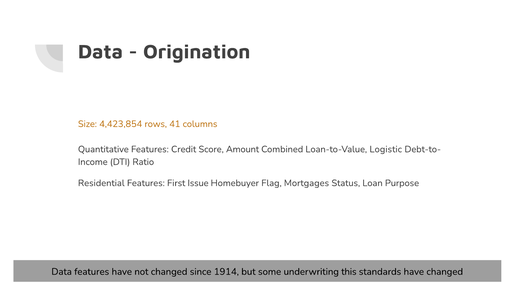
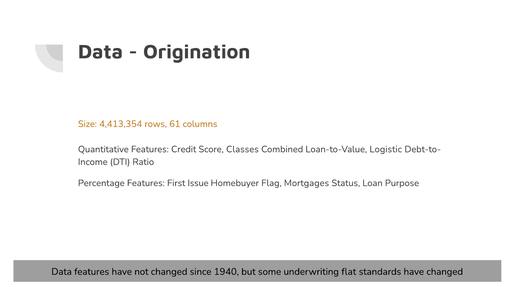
4,423,854: 4,423,854 -> 4,413,354
41: 41 -> 61
Amount: Amount -> Classes
Residential: Residential -> Percentage
1914: 1914 -> 1940
this: this -> flat
